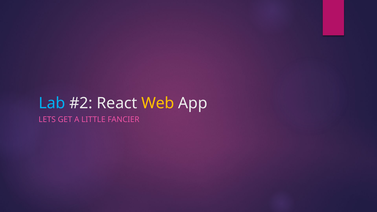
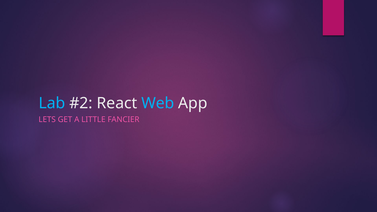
Web colour: yellow -> light blue
